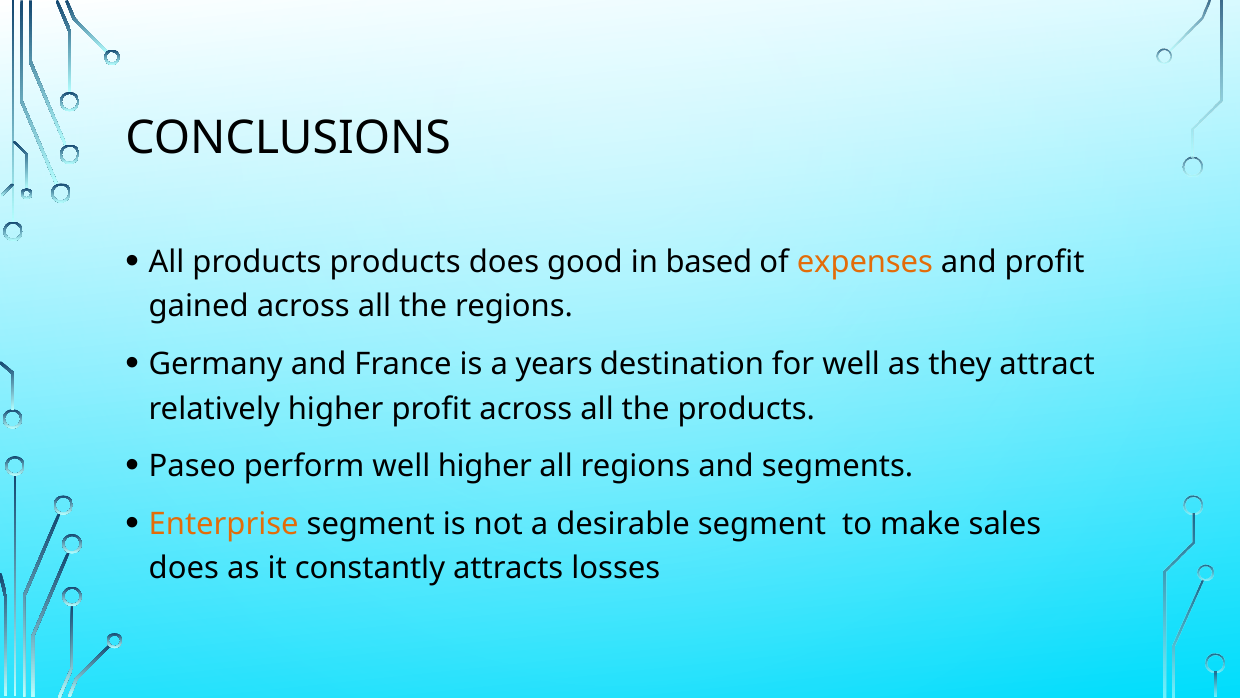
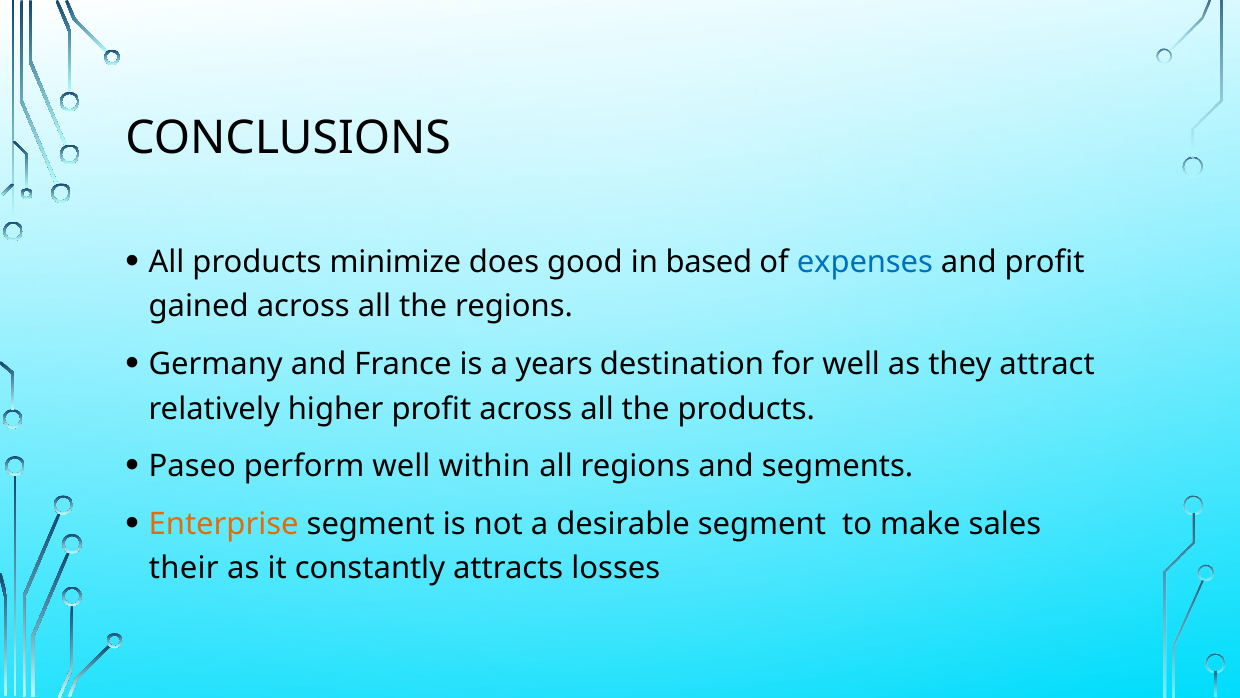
products products: products -> minimize
expenses colour: orange -> blue
well higher: higher -> within
does at (184, 568): does -> their
